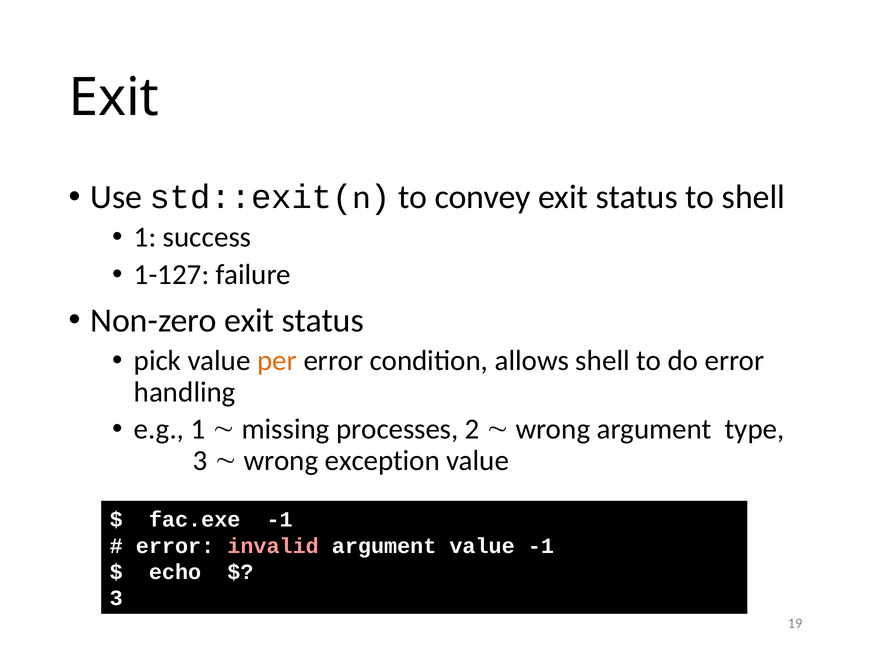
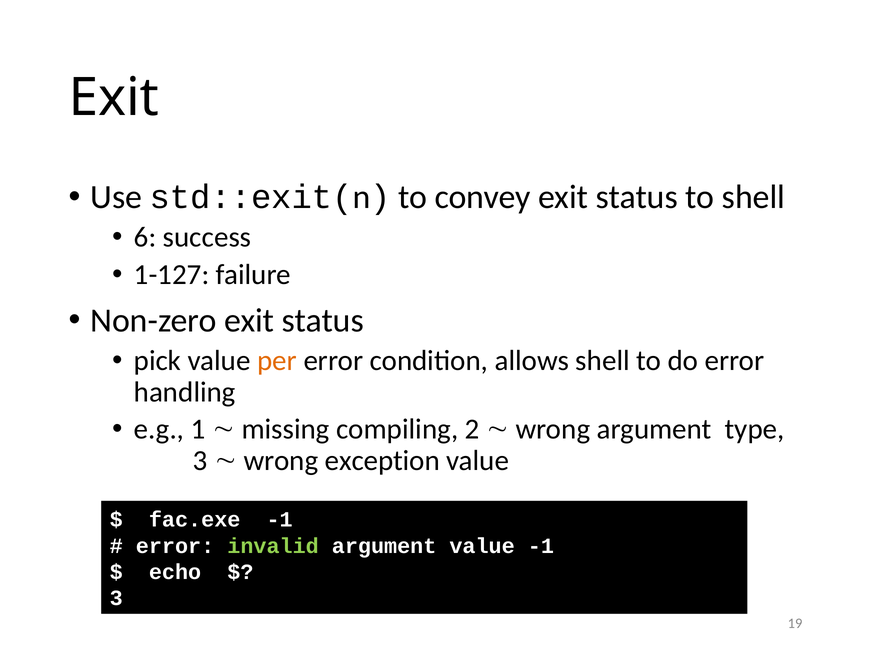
1 at (145, 237): 1 -> 6
processes: processes -> compiling
invalid colour: pink -> light green
